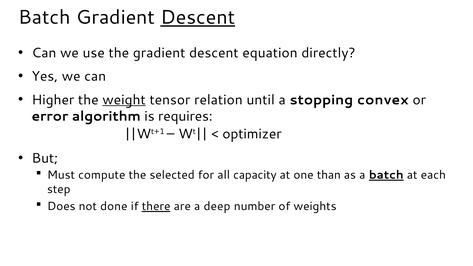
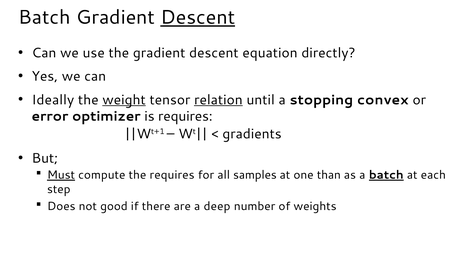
Higher: Higher -> Ideally
relation underline: none -> present
algorithm: algorithm -> optimizer
optimizer: optimizer -> gradients
Must underline: none -> present
the selected: selected -> requires
capacity: capacity -> samples
done: done -> good
there underline: present -> none
